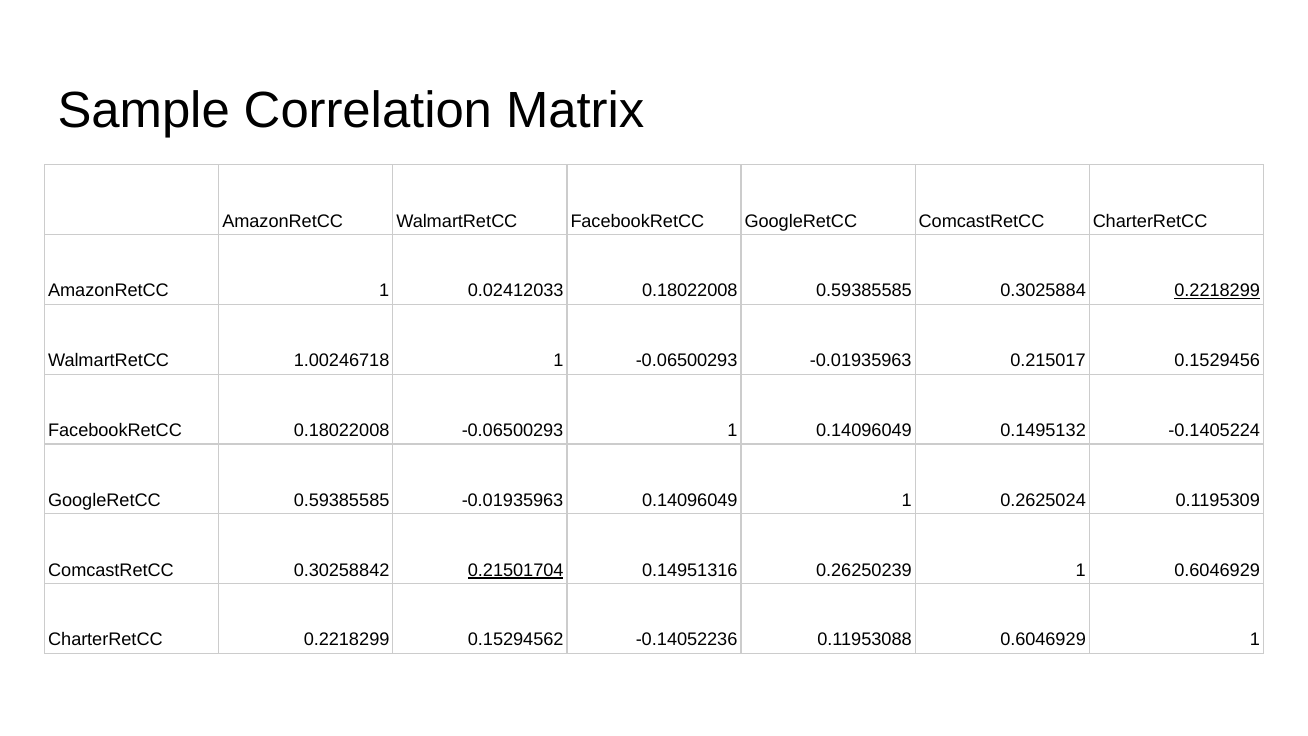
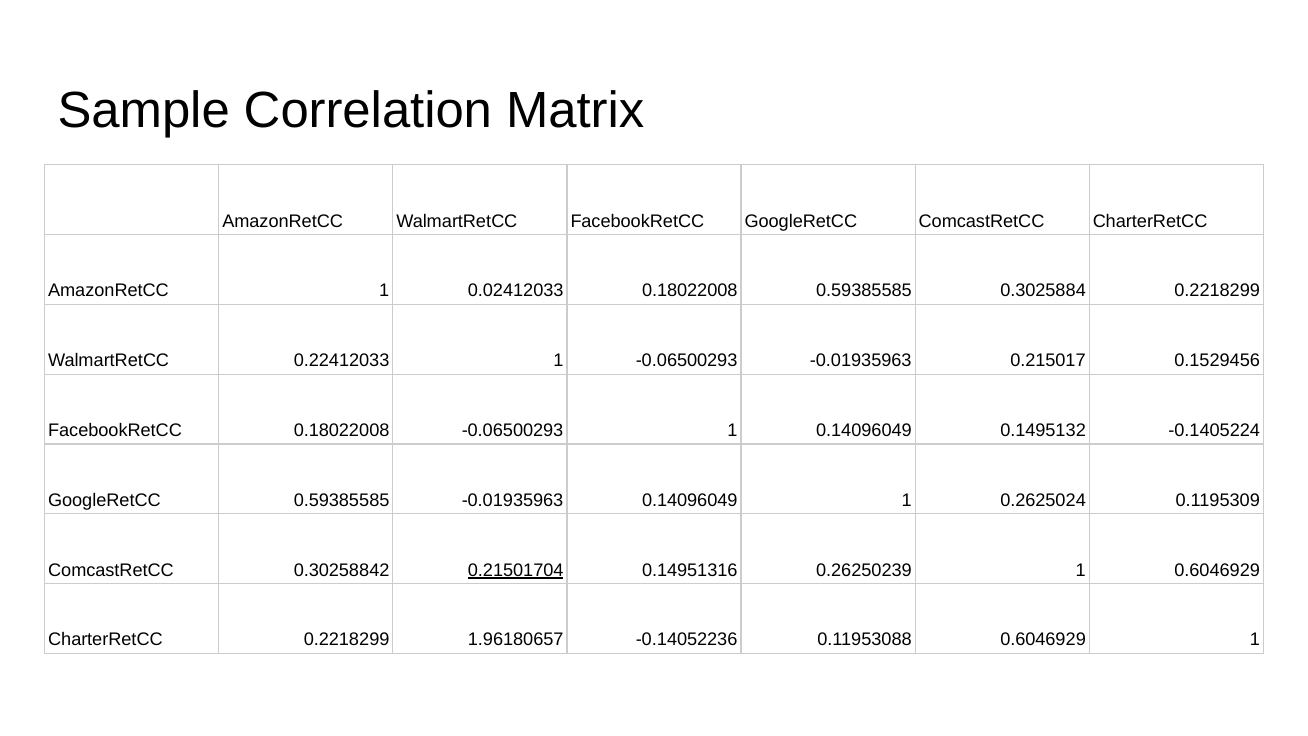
0.2218299 at (1217, 291) underline: present -> none
1.00246718: 1.00246718 -> 0.22412033
0.15294562: 0.15294562 -> 1.96180657
